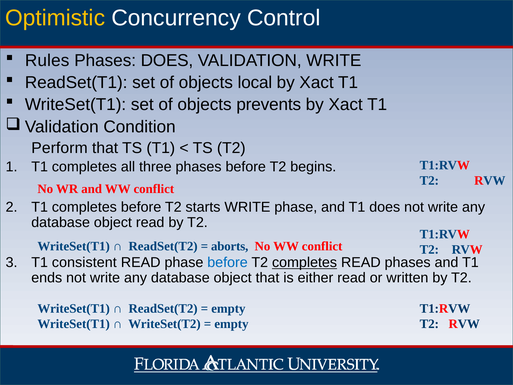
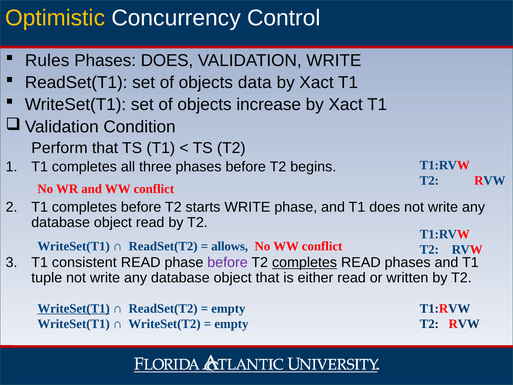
local: local -> data
prevents: prevents -> increase
aborts: aborts -> allows
before at (228, 262) colour: blue -> purple
ends: ends -> tuple
WriteSet(T1 at (74, 308) underline: none -> present
